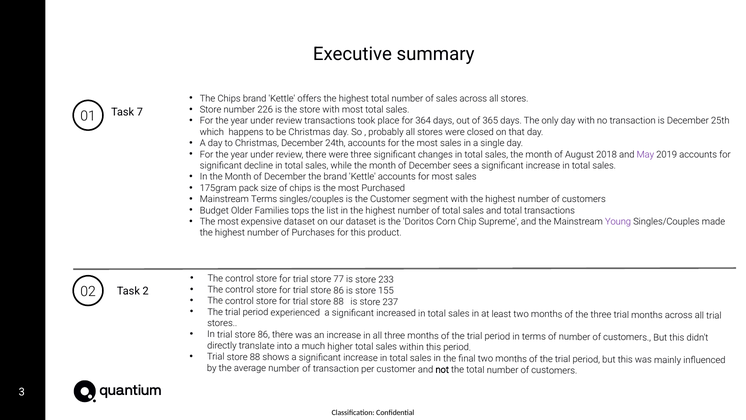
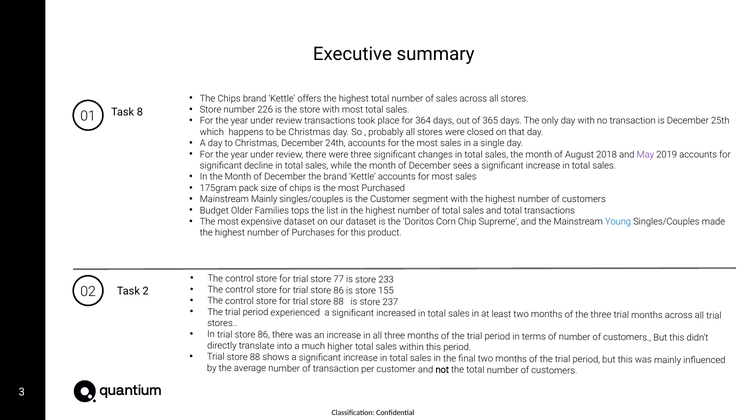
7: 7 -> 8
Mainstream Terms: Terms -> Mainly
Young colour: purple -> blue
